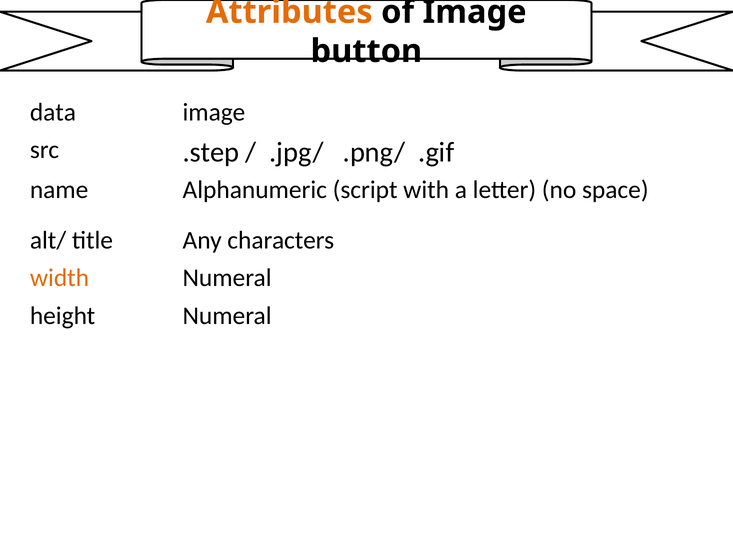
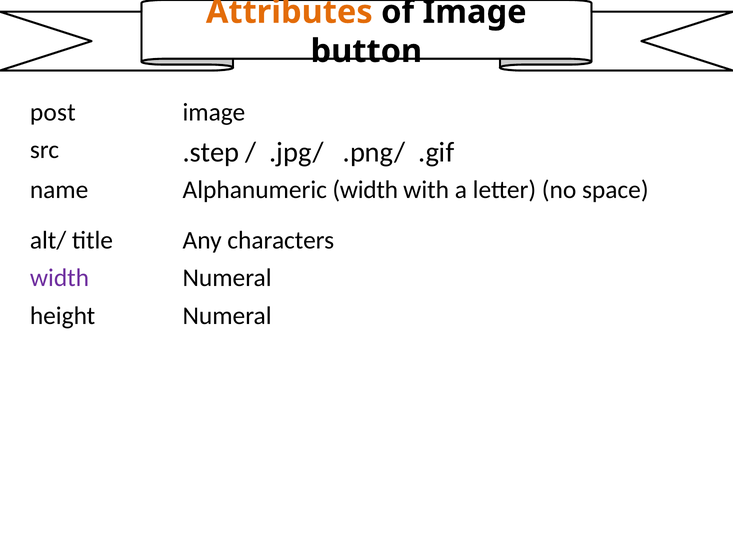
data: data -> post
Alphanumeric script: script -> width
width at (60, 278) colour: orange -> purple
